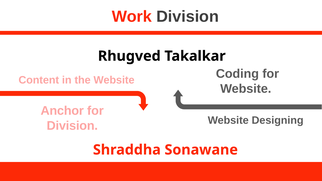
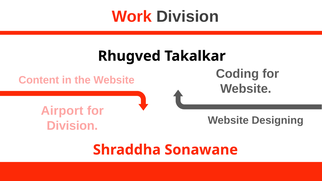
Anchor: Anchor -> Airport
